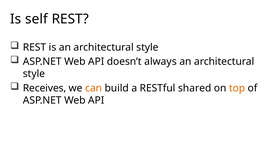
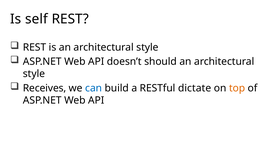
always: always -> should
can colour: orange -> blue
shared: shared -> dictate
